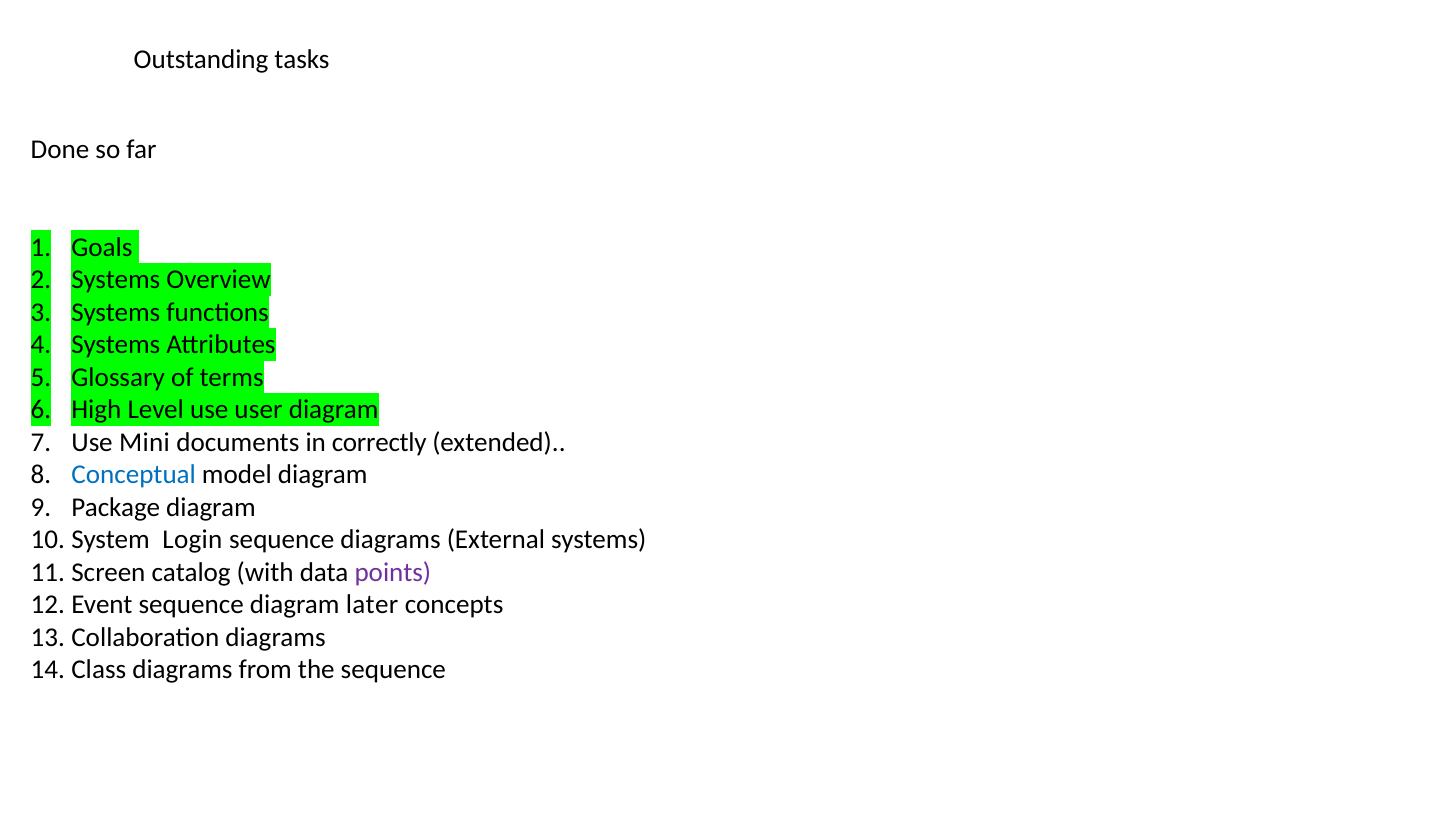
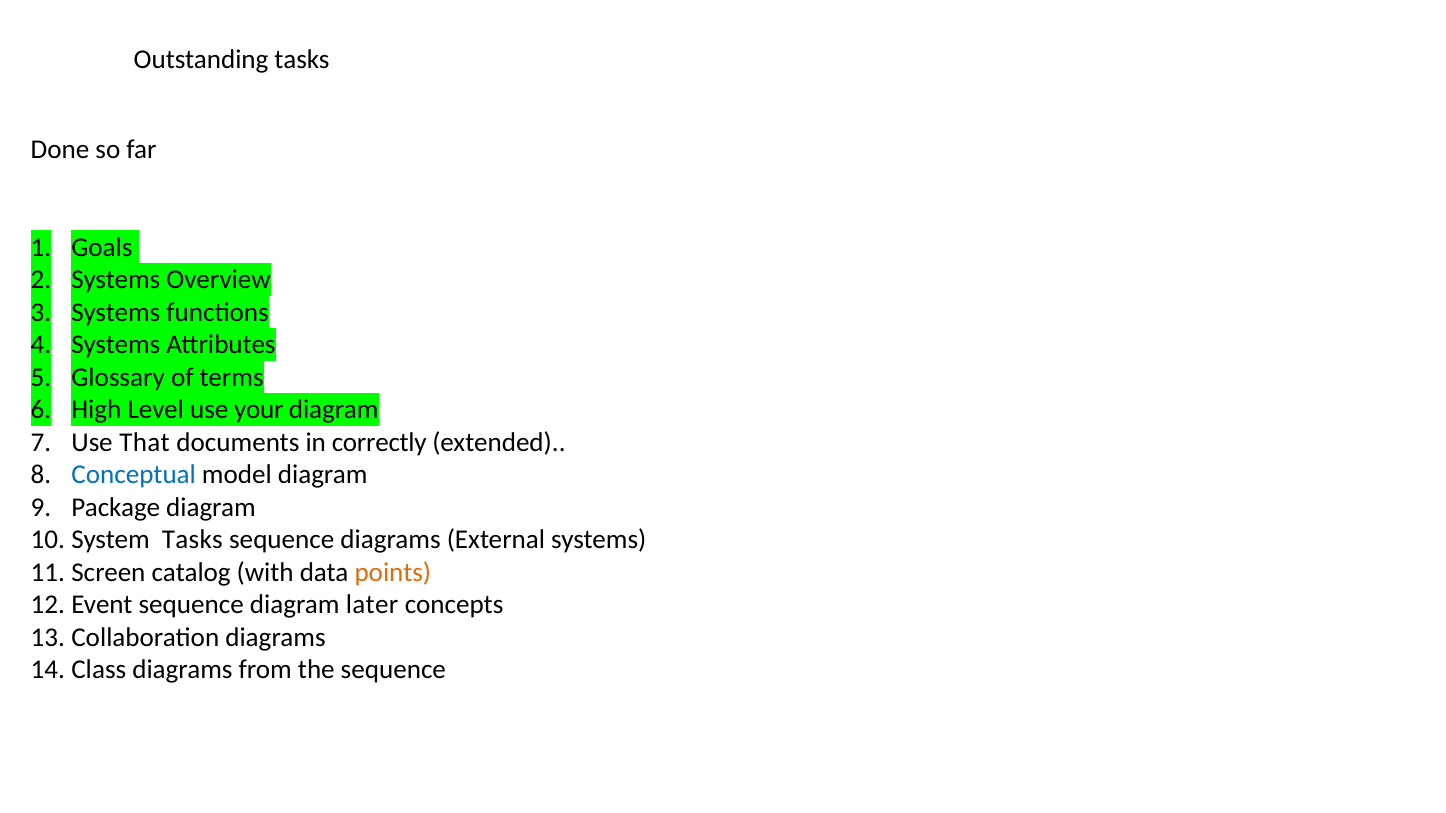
user: user -> your
Mini: Mini -> That
Login at (192, 540): Login -> Tasks
points colour: purple -> orange
